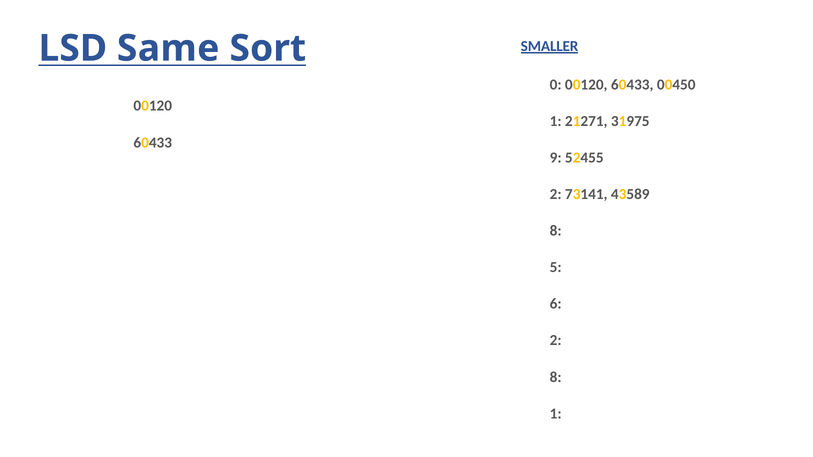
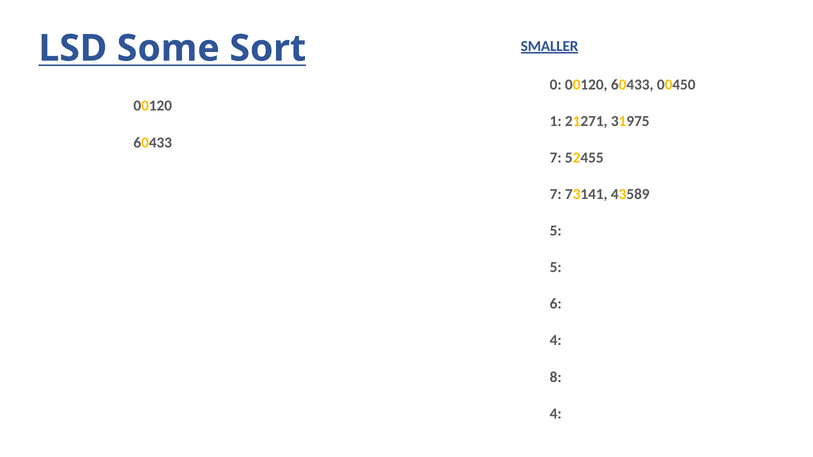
Same: Same -> Some
9 at (556, 158): 9 -> 7
2 at (556, 194): 2 -> 7
8 at (556, 231): 8 -> 5
2 at (556, 341): 2 -> 4
1 at (556, 414): 1 -> 4
